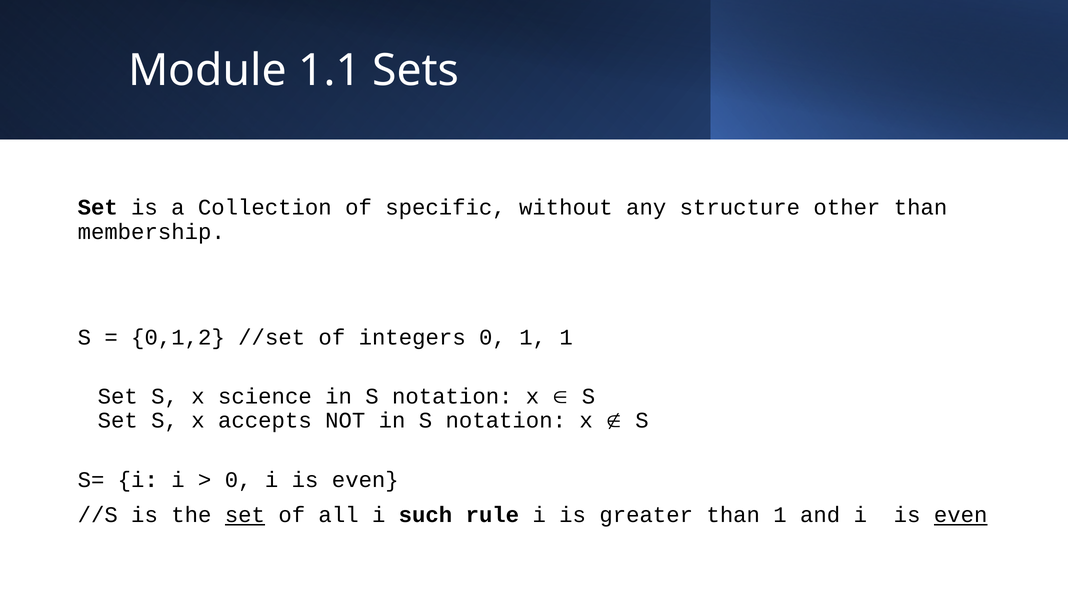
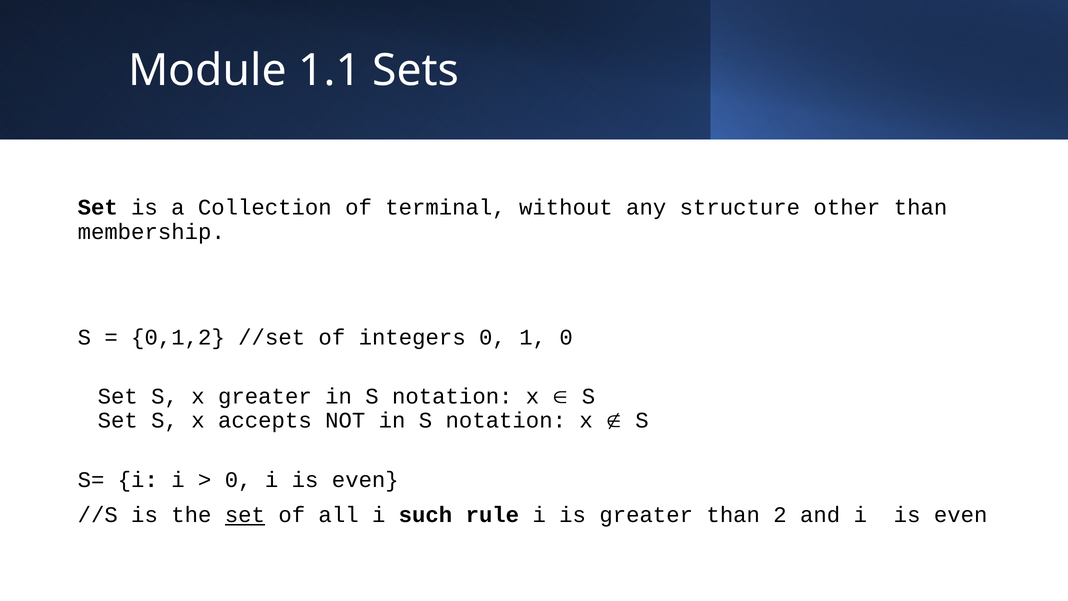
specific: specific -> terminal
1 1: 1 -> 0
x science: science -> greater
than 1: 1 -> 2
even at (961, 515) underline: present -> none
